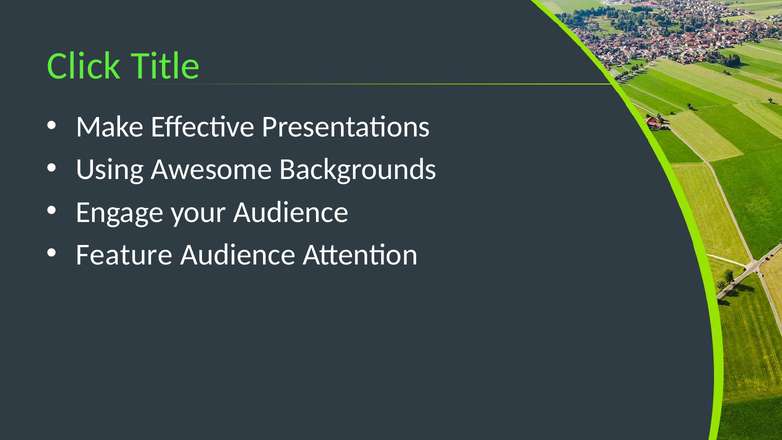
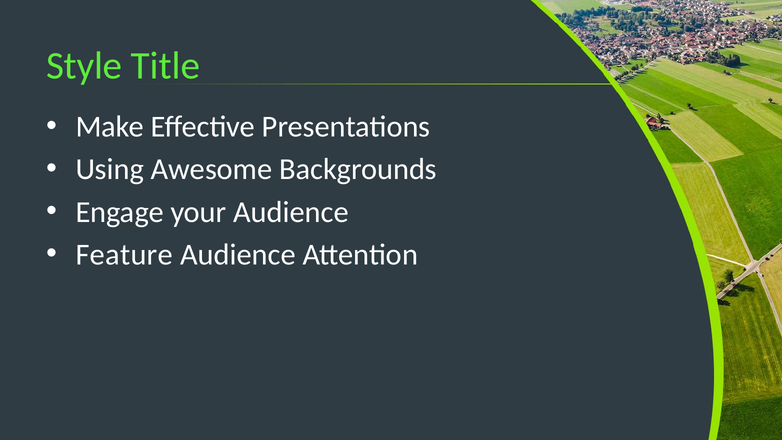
Click: Click -> Style
